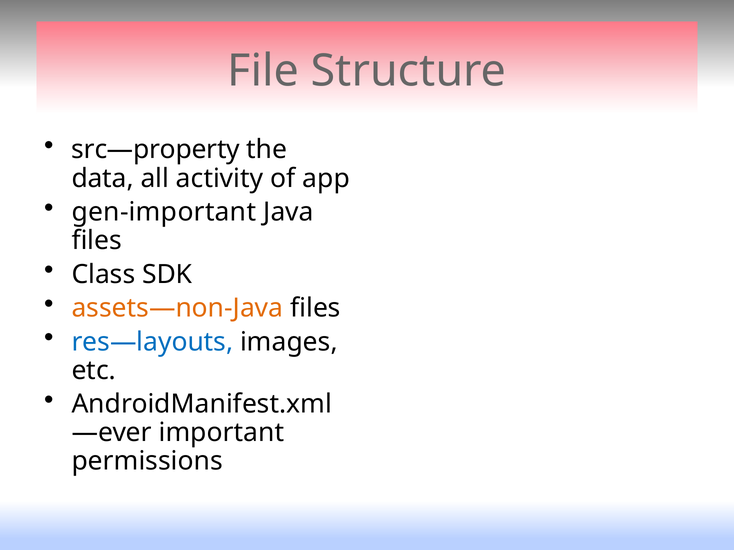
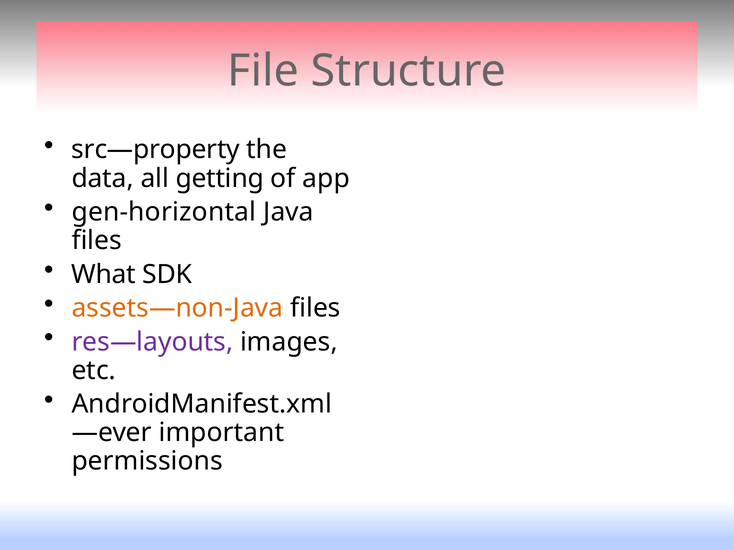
activity: activity -> getting
gen-important: gen-important -> gen-horizontal
Class: Class -> What
res—layouts colour: blue -> purple
